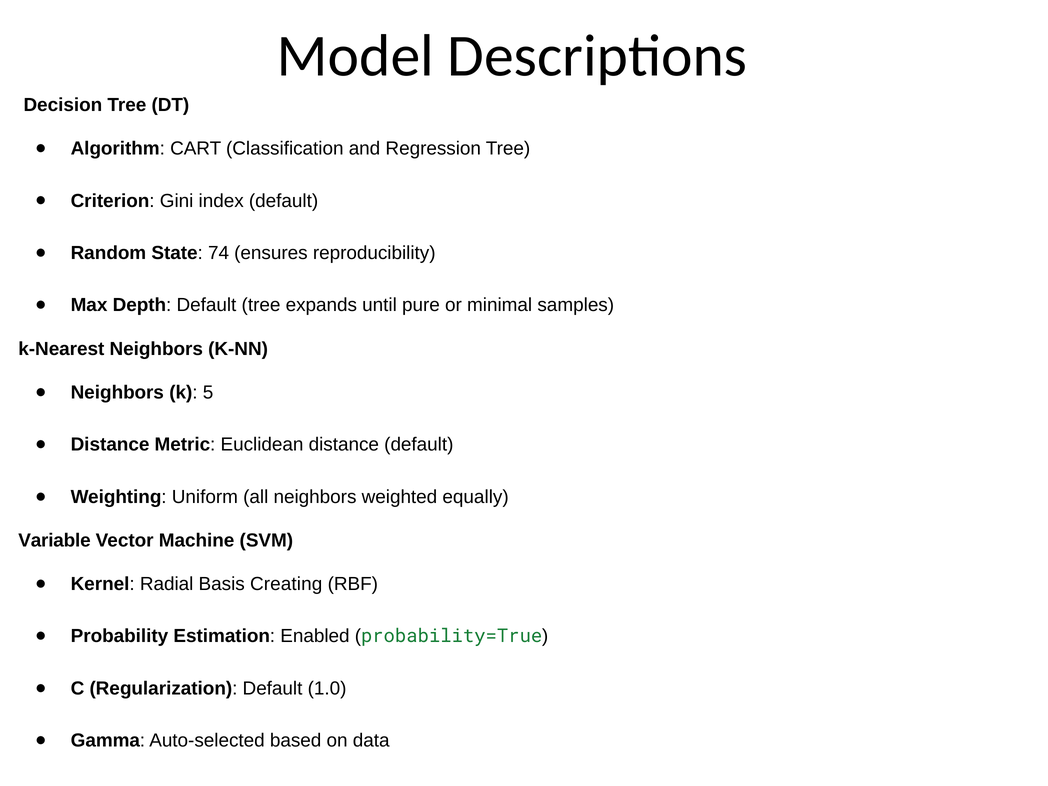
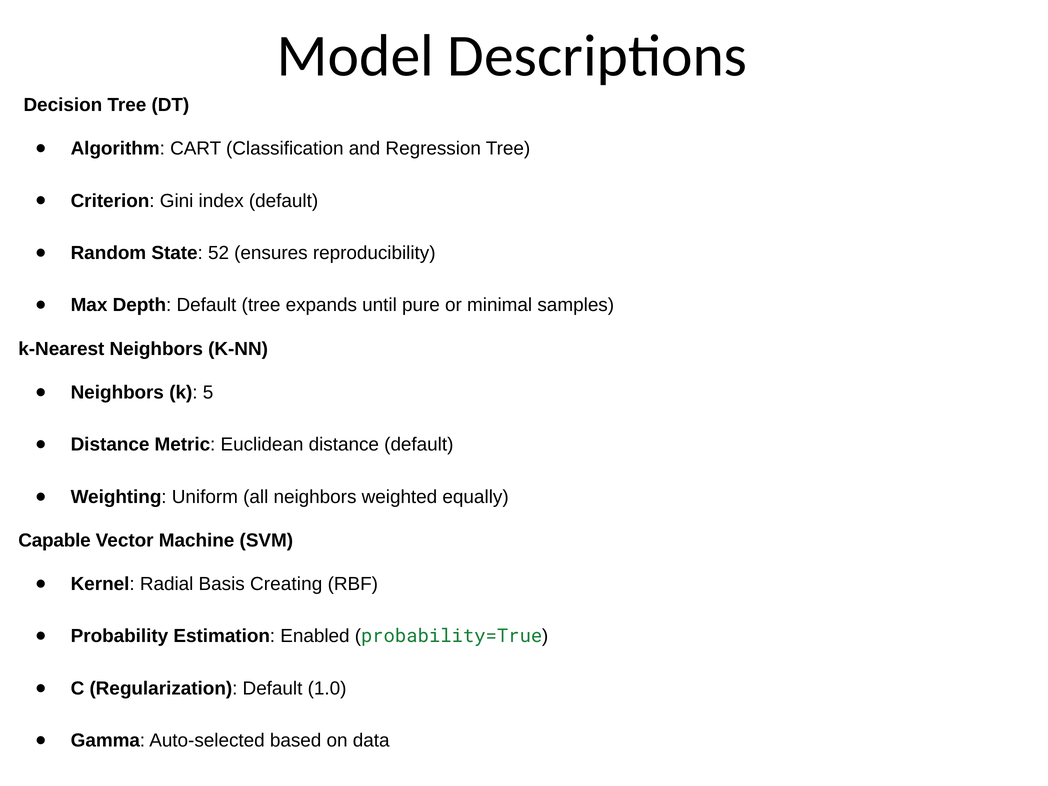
74: 74 -> 52
Variable: Variable -> Capable
